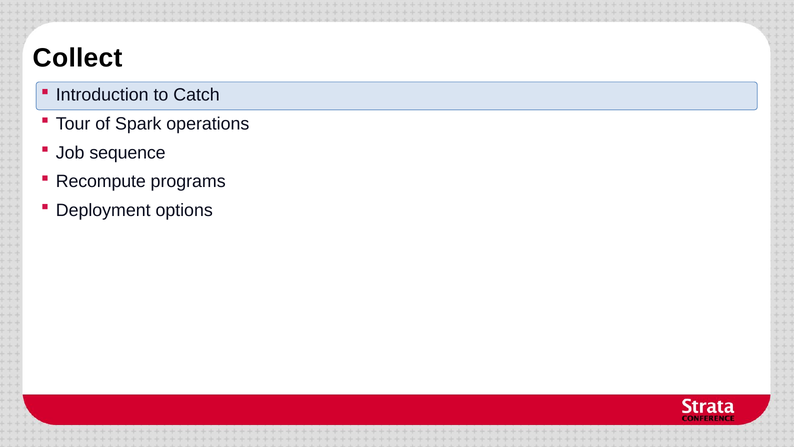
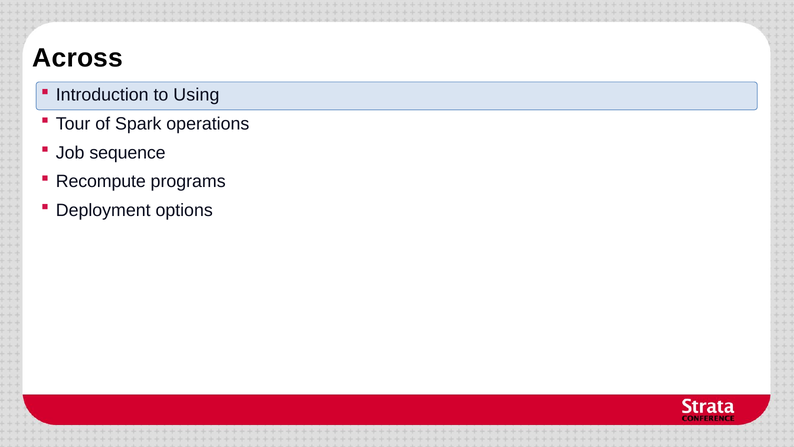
Collect: Collect -> Across
Catch: Catch -> Using
